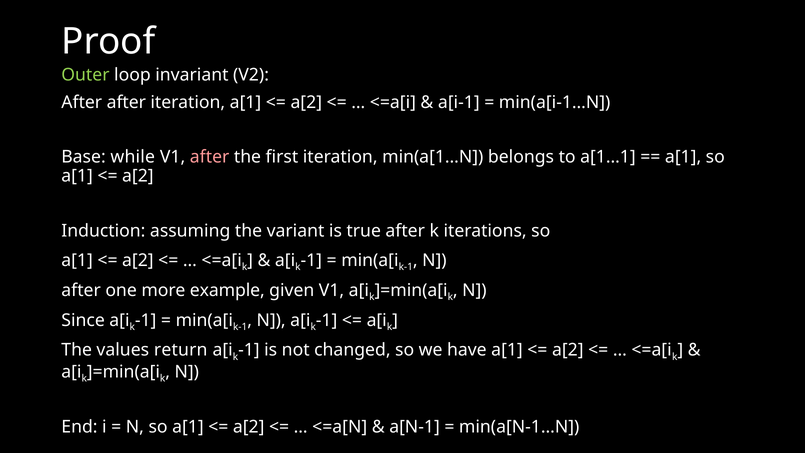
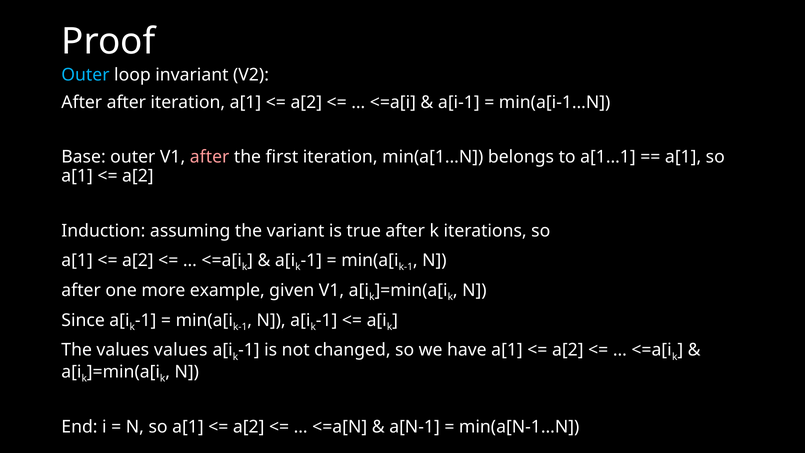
Outer at (85, 75) colour: light green -> light blue
Base while: while -> outer
values return: return -> values
